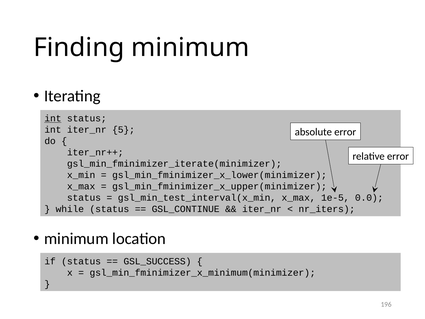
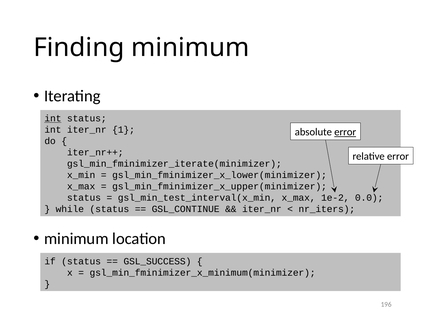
5: 5 -> 1
error at (345, 132) underline: none -> present
1e-5: 1e-5 -> 1e-2
